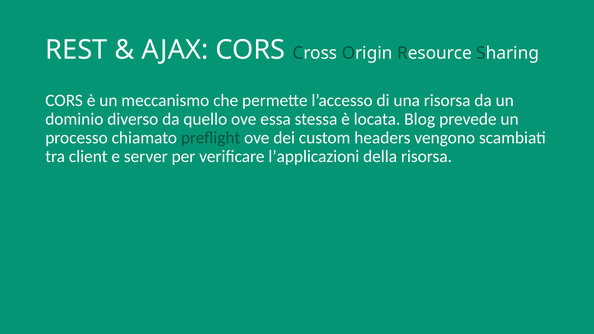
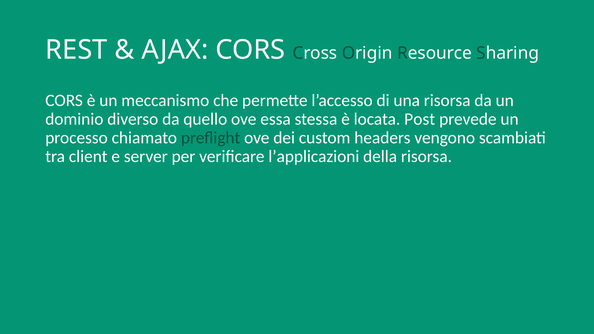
Blog: Blog -> Post
